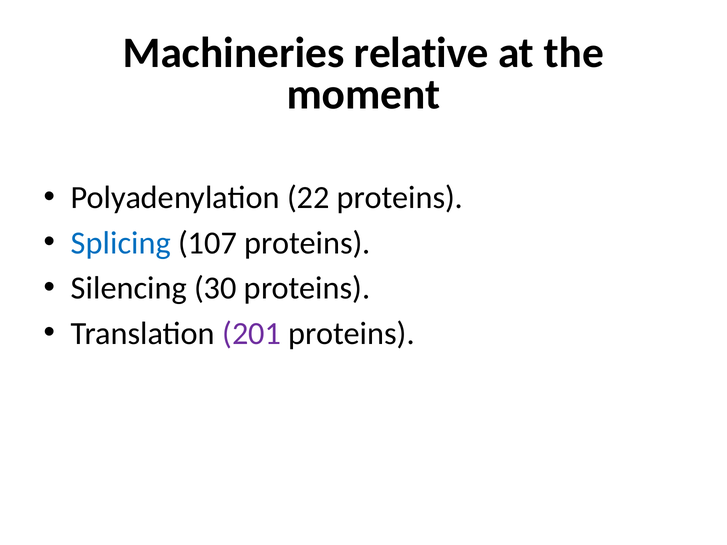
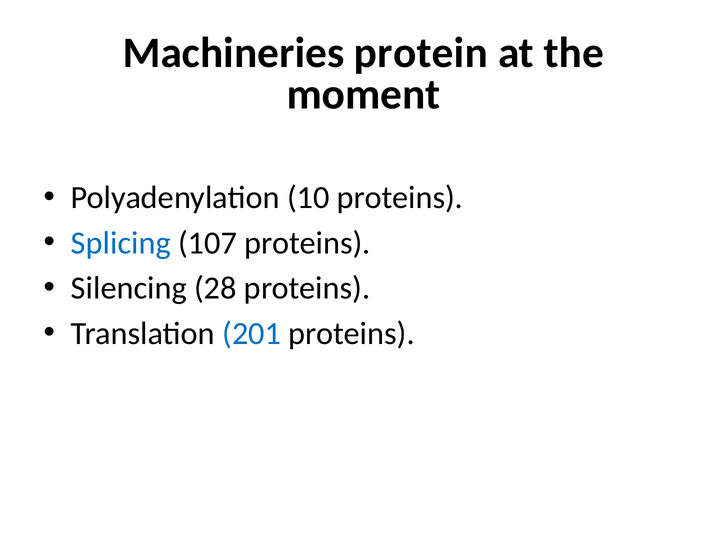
relative: relative -> protein
22: 22 -> 10
30: 30 -> 28
201 colour: purple -> blue
